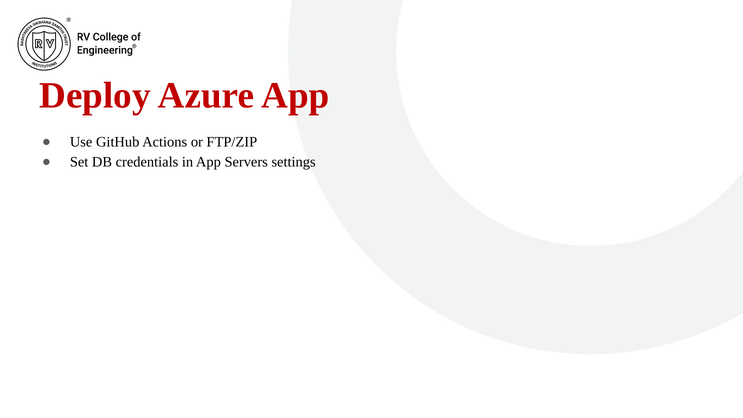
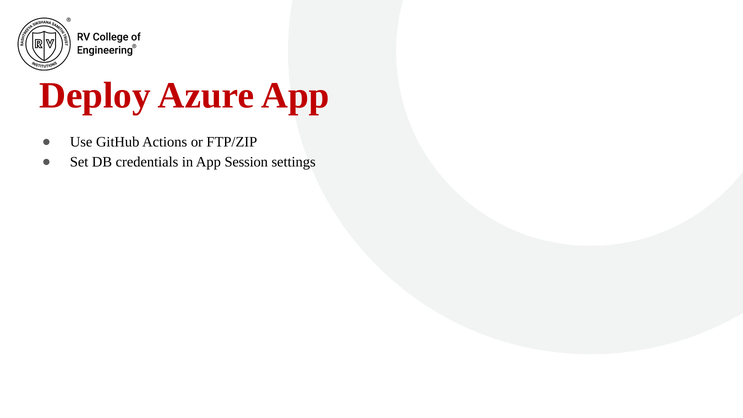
Servers: Servers -> Session
